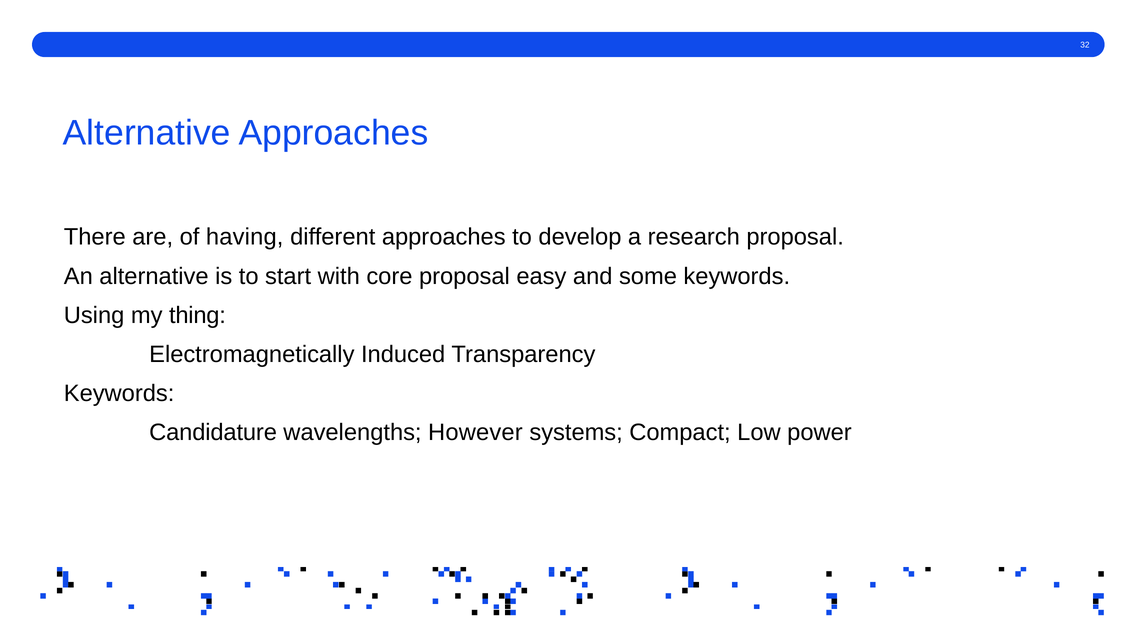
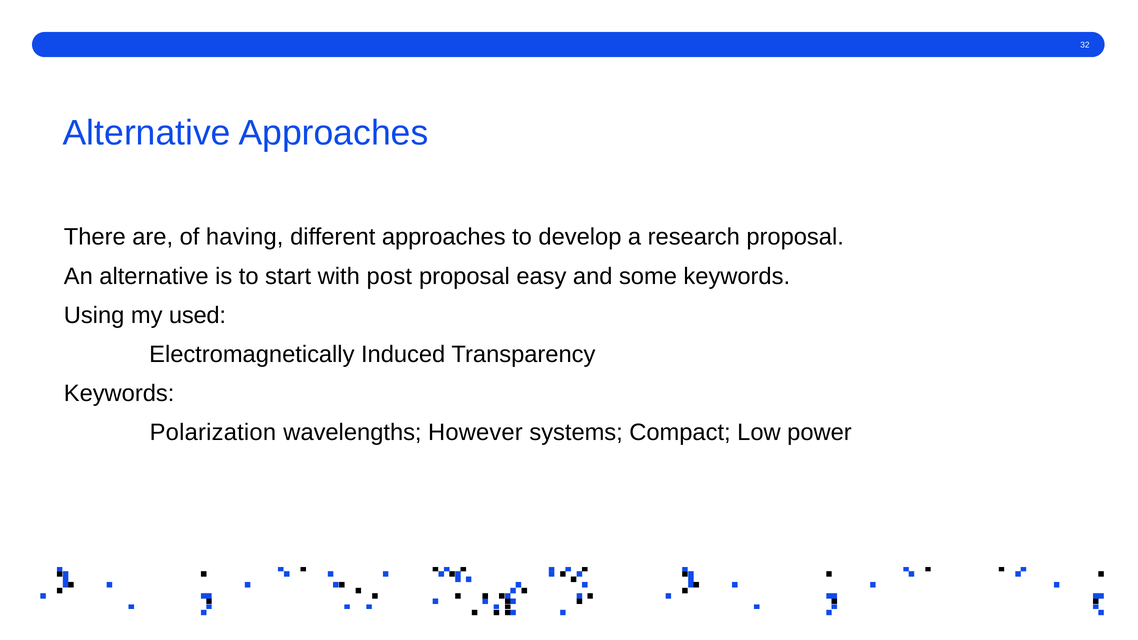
core: core -> post
thing: thing -> used
Candidature: Candidature -> Polarization
